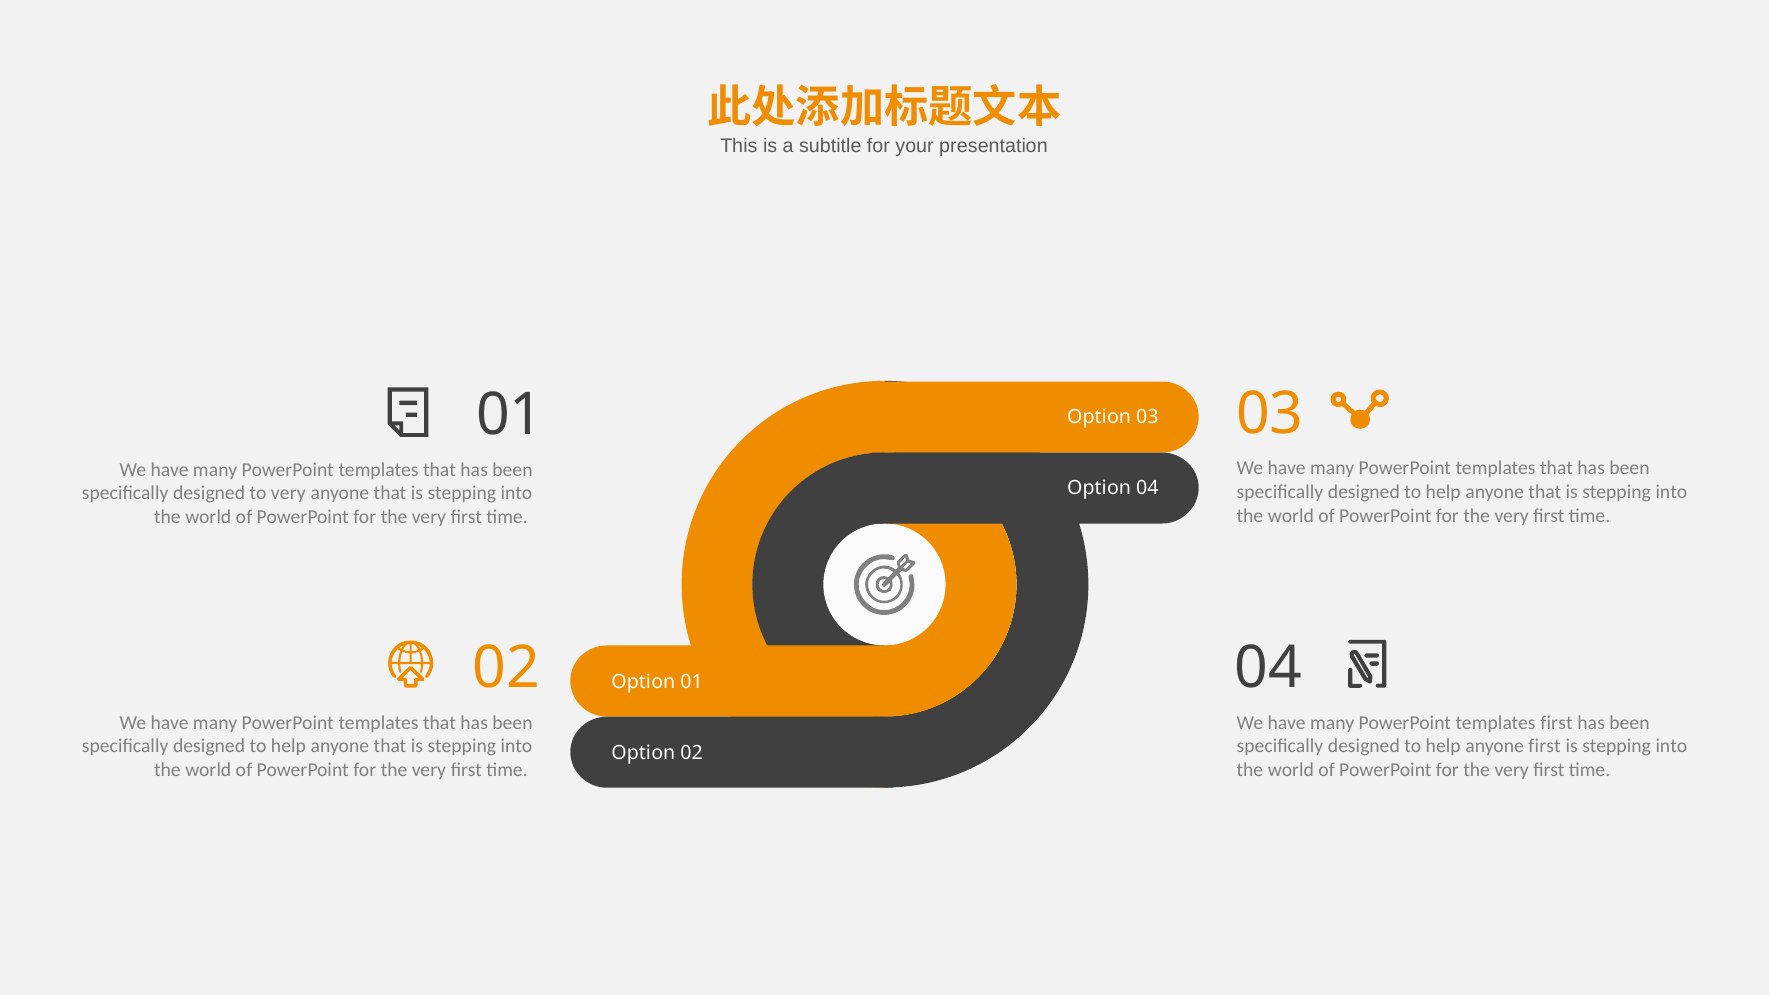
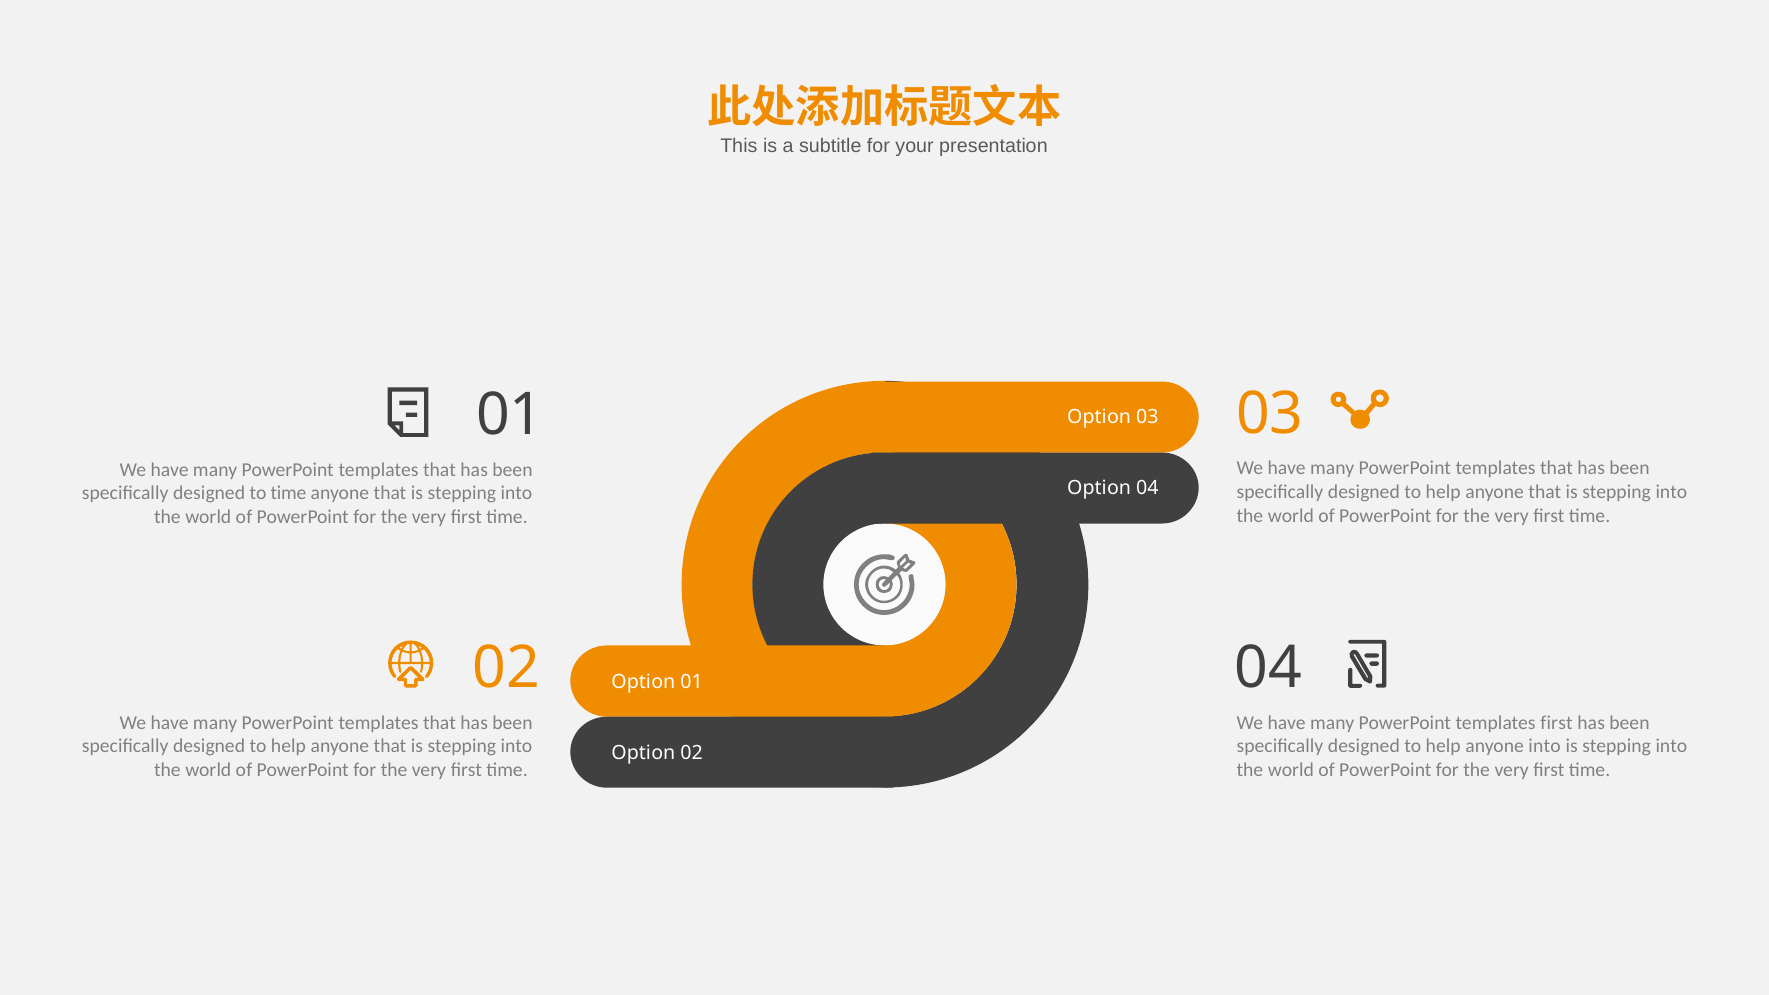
to very: very -> time
anyone first: first -> into
